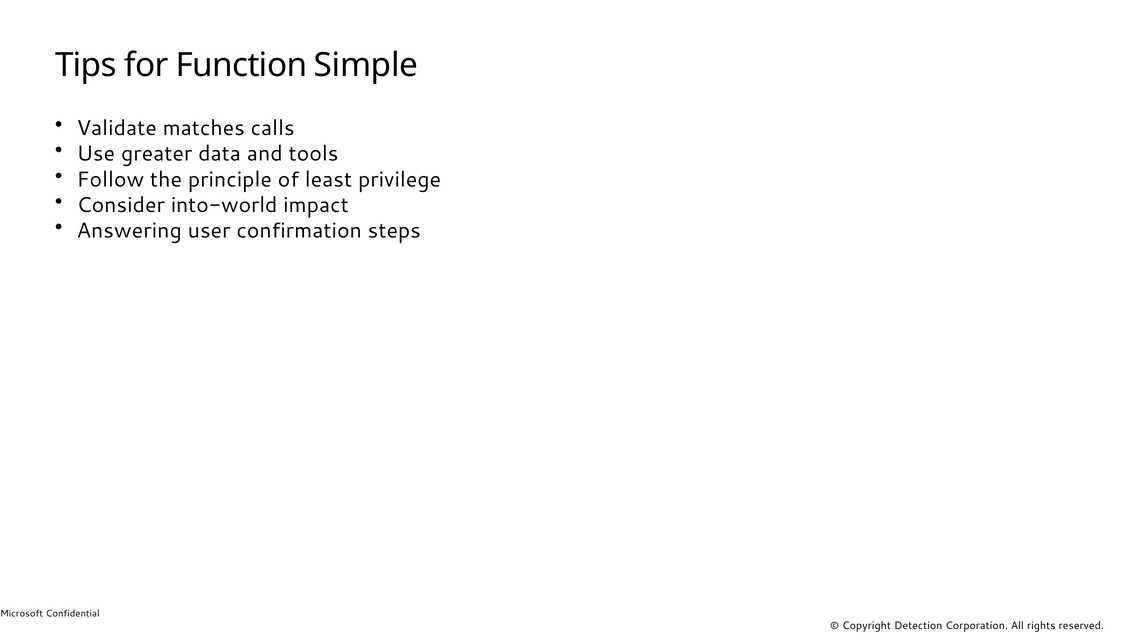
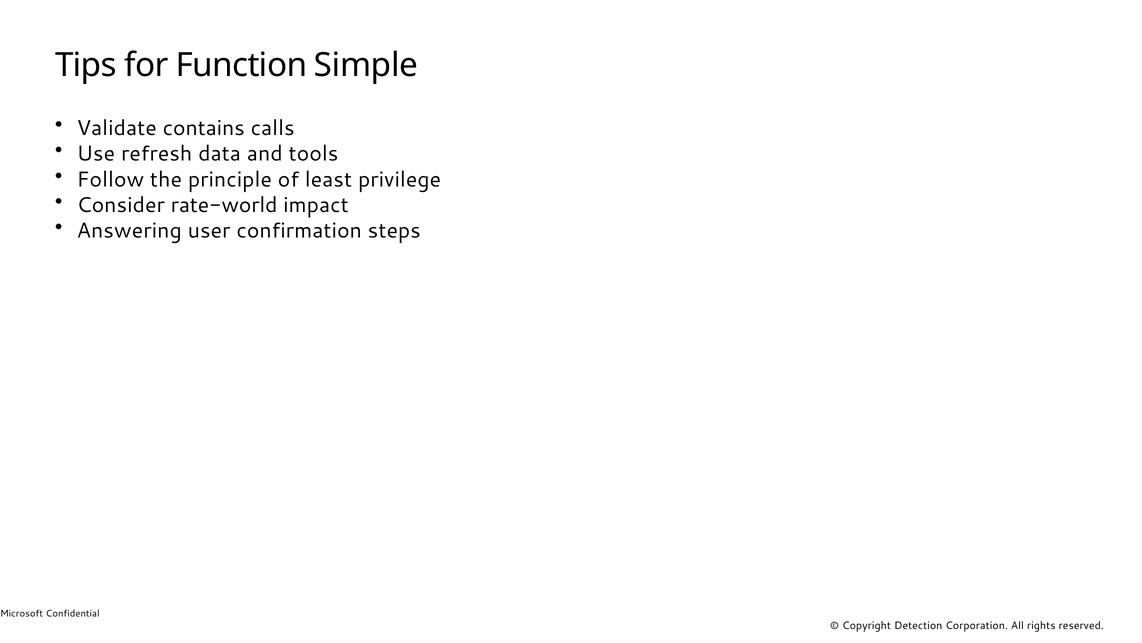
matches: matches -> contains
greater: greater -> refresh
into-world: into-world -> rate-world
